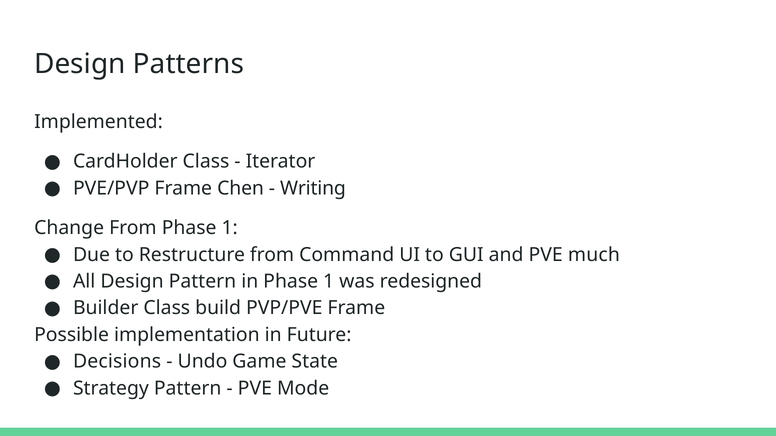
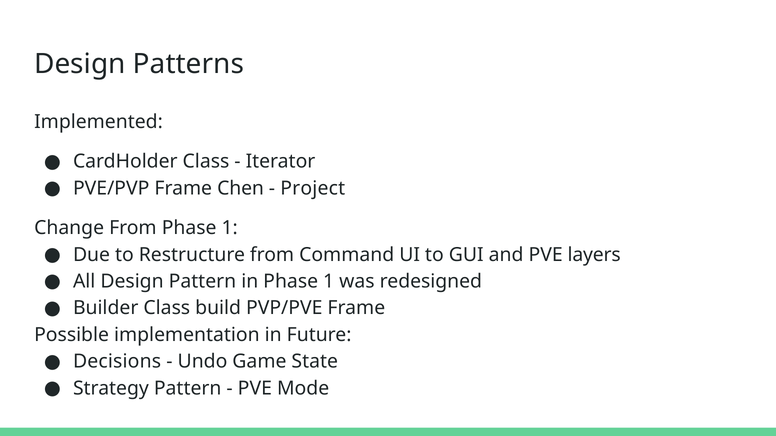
Writing: Writing -> Project
much: much -> layers
